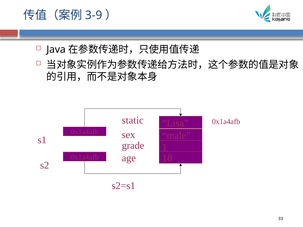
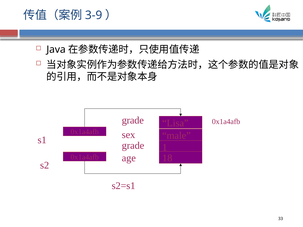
static at (133, 120): static -> grade
